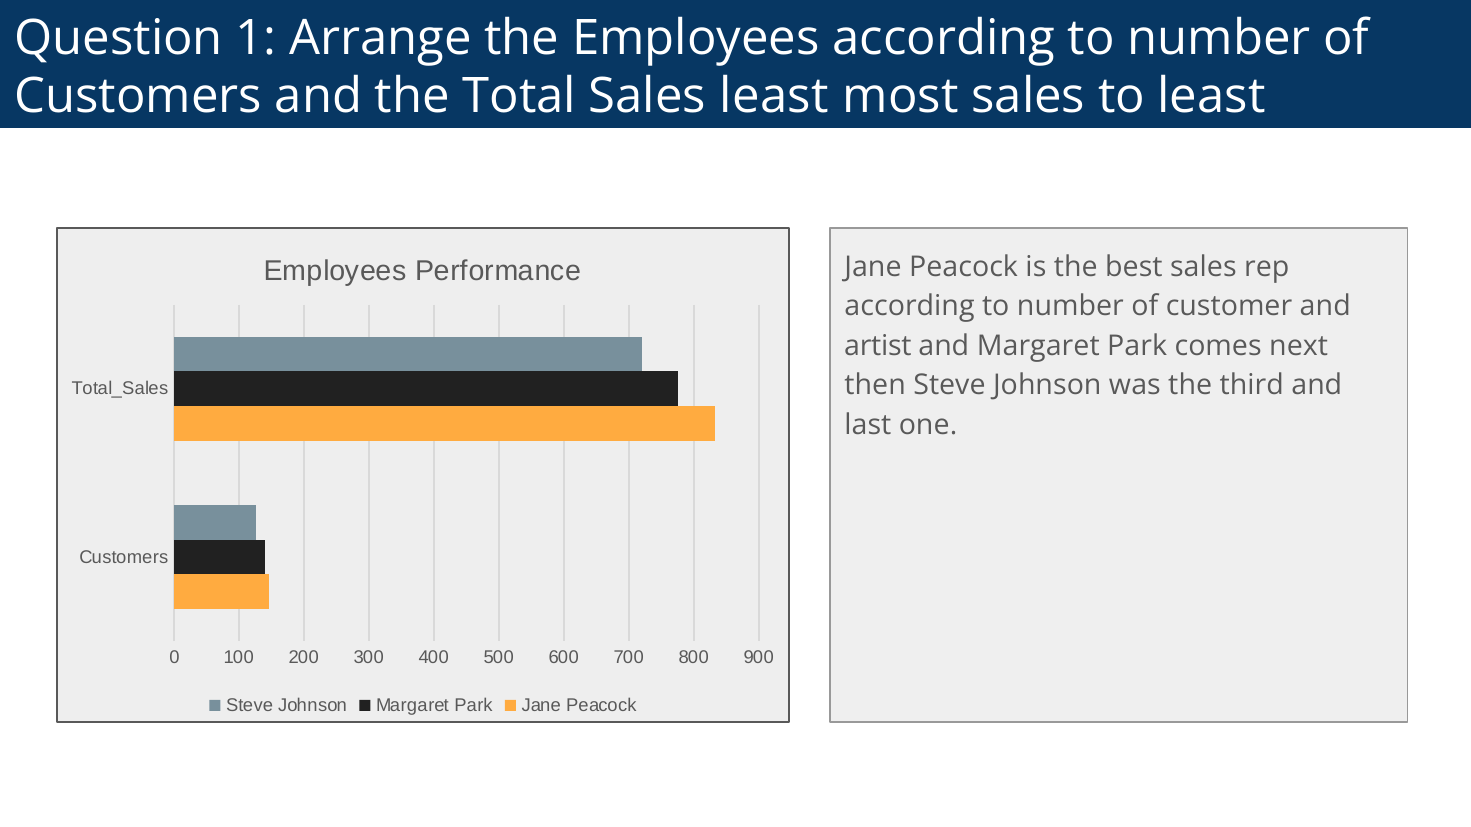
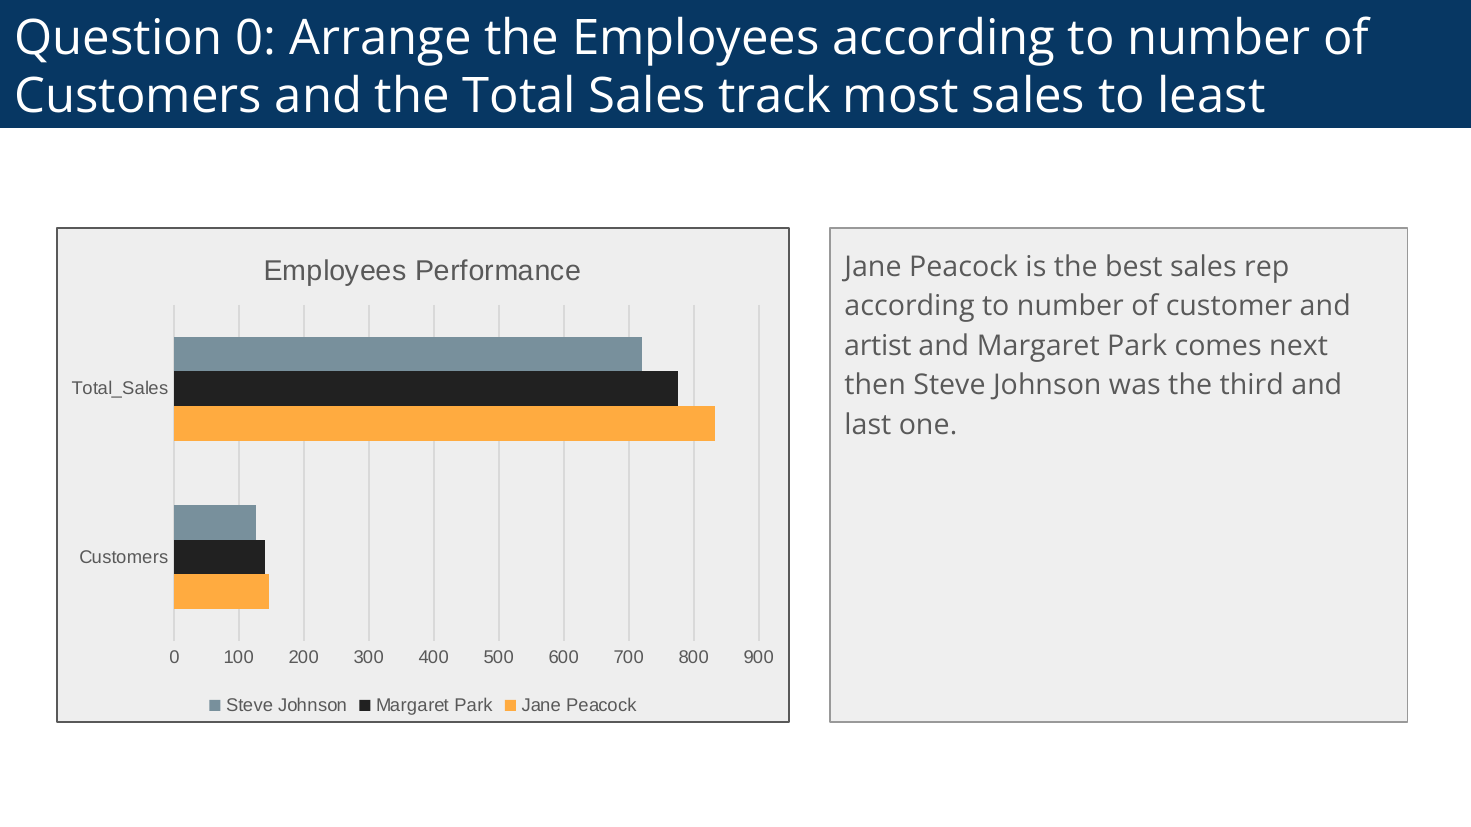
Question 1: 1 -> 0
Sales least: least -> track
